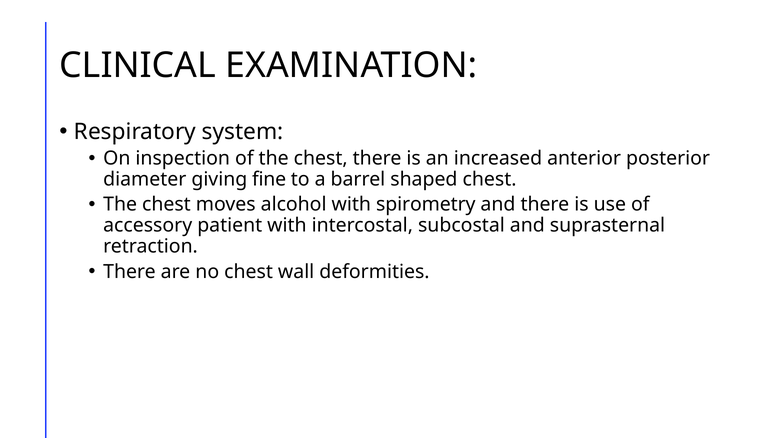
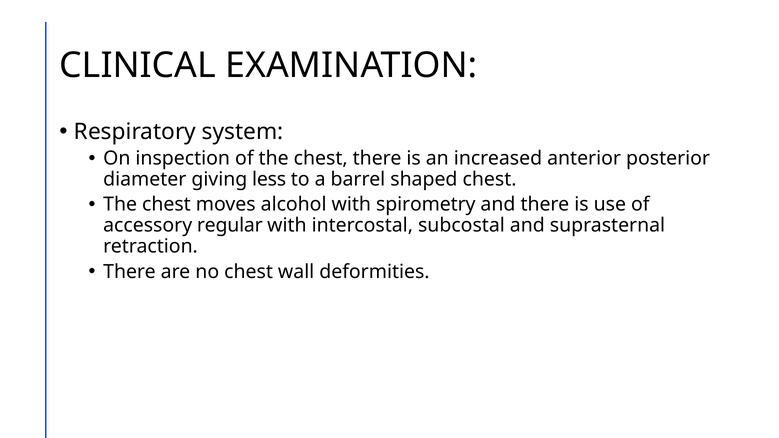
fine: fine -> less
patient: patient -> regular
